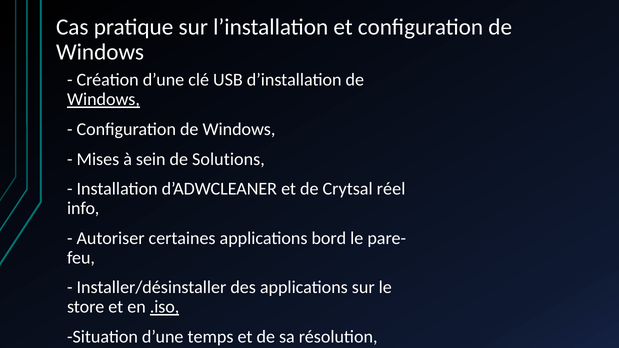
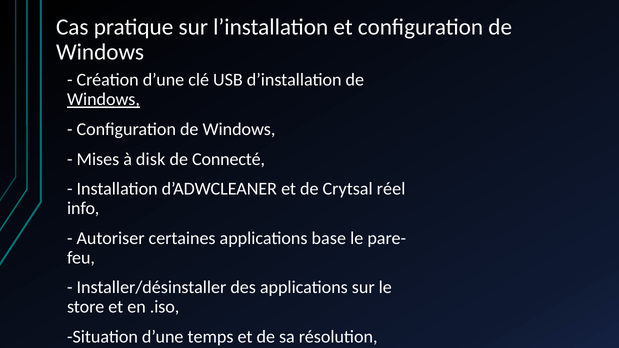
sein: sein -> disk
Solutions: Solutions -> Connecté
bord: bord -> base
.iso underline: present -> none
